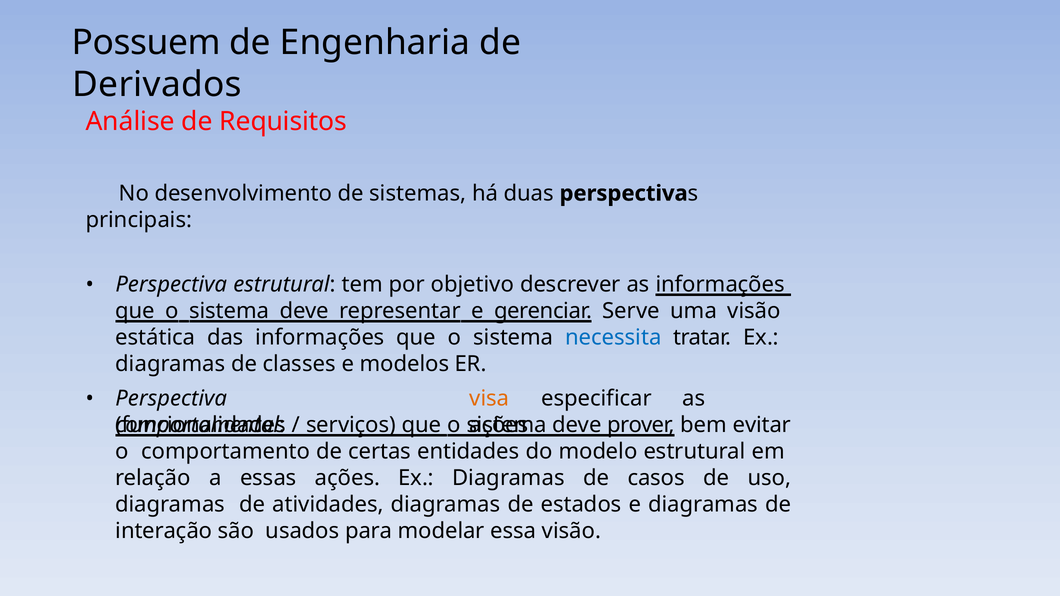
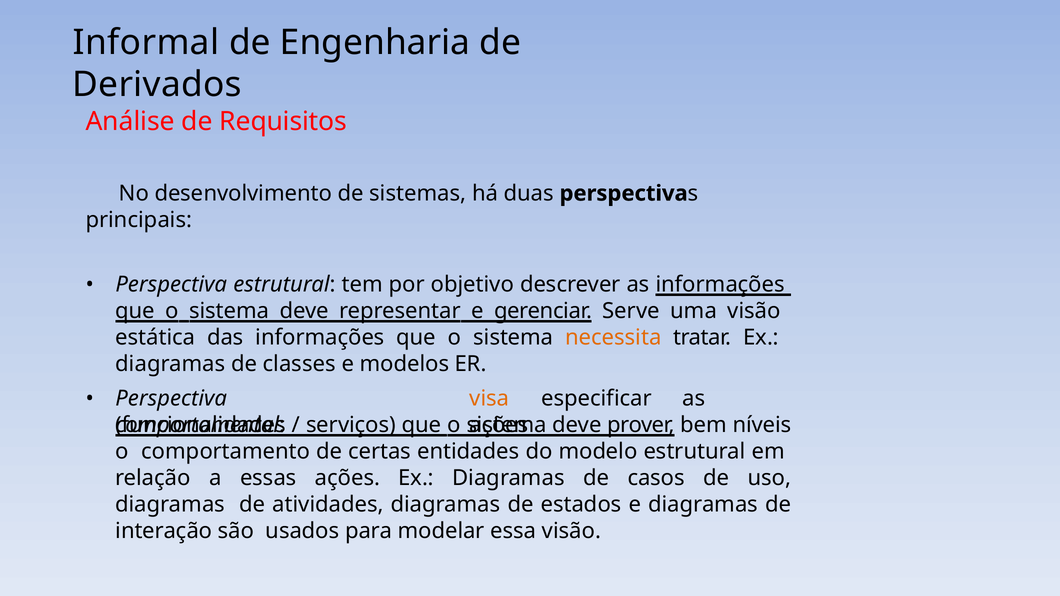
Possuem: Possuem -> Informal
necessita colour: blue -> orange
evitar: evitar -> níveis
